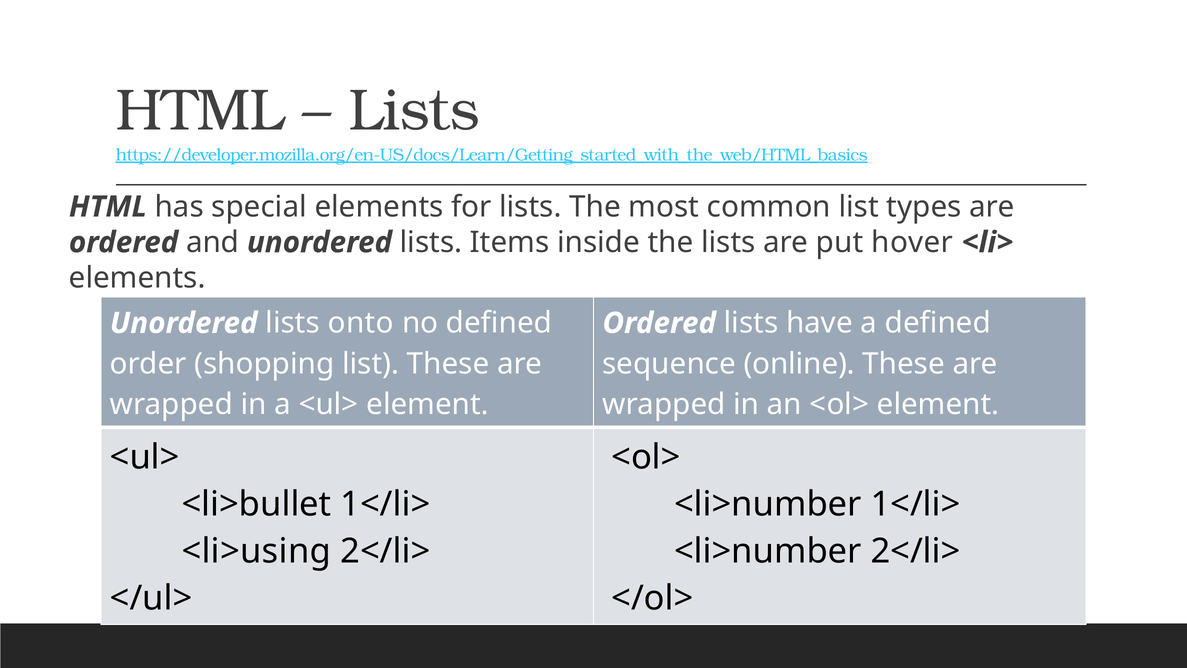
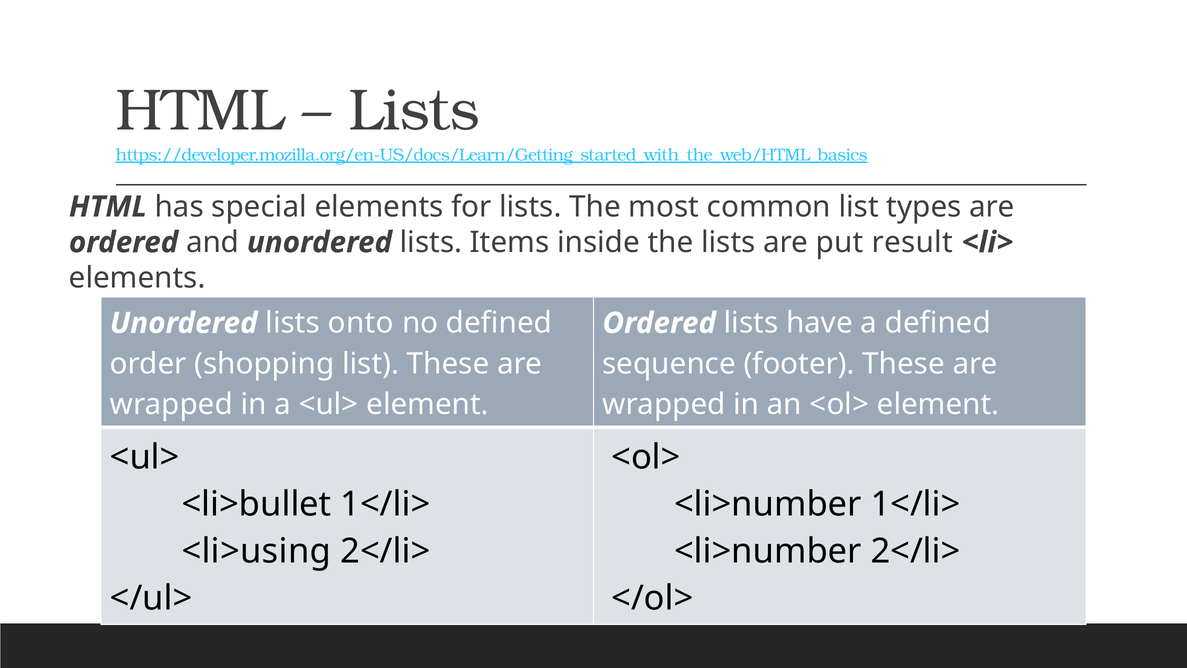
hover: hover -> result
online: online -> footer
